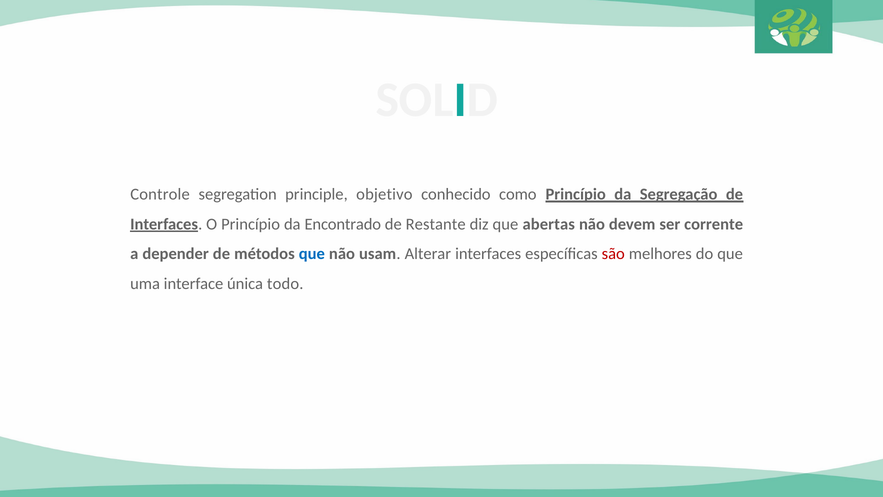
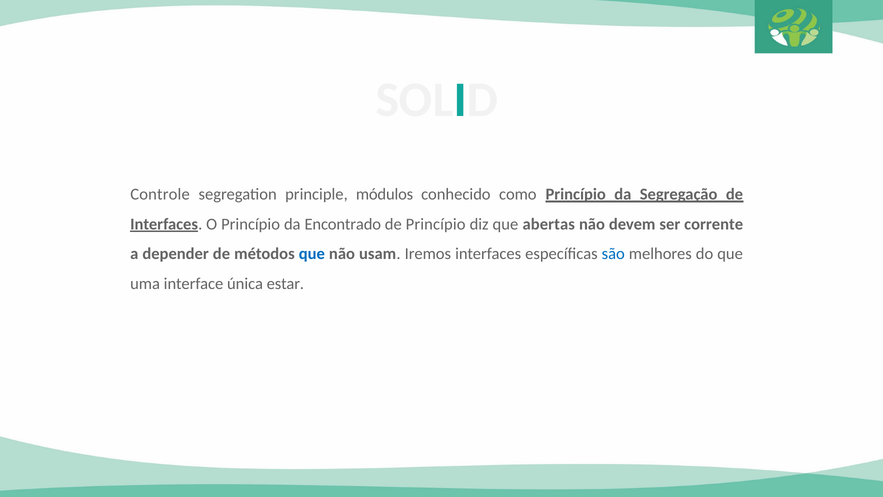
objetivo: objetivo -> módulos
de Restante: Restante -> Princípio
Alterar: Alterar -> Iremos
são colour: red -> blue
todo: todo -> estar
